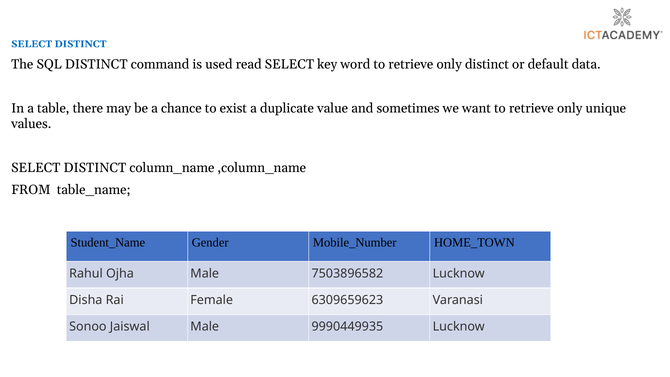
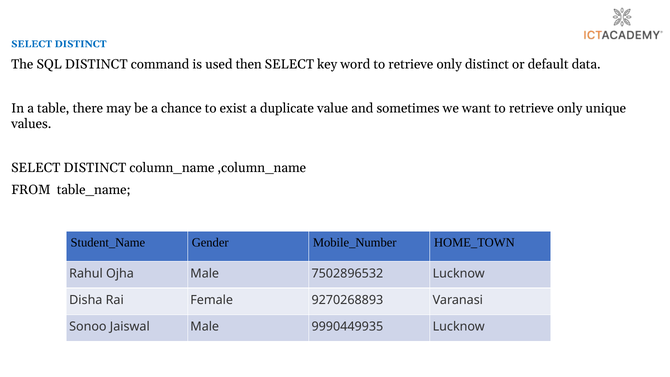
read: read -> then
7503896582: 7503896582 -> 7502896532
6309659623: 6309659623 -> 9270268893
